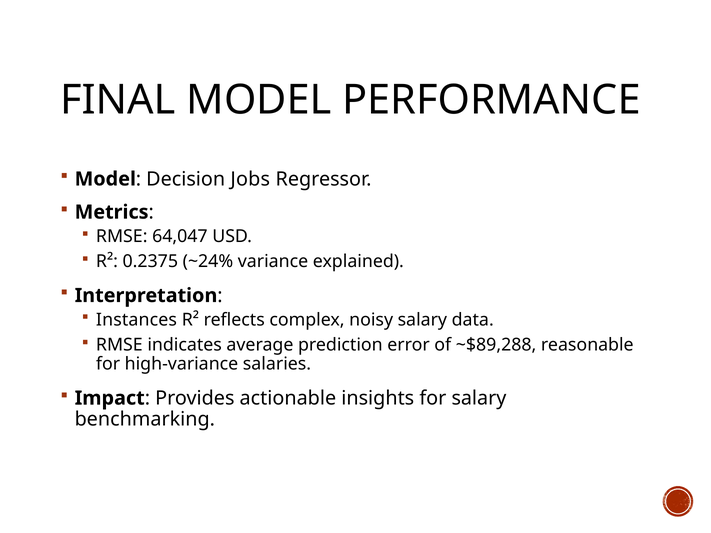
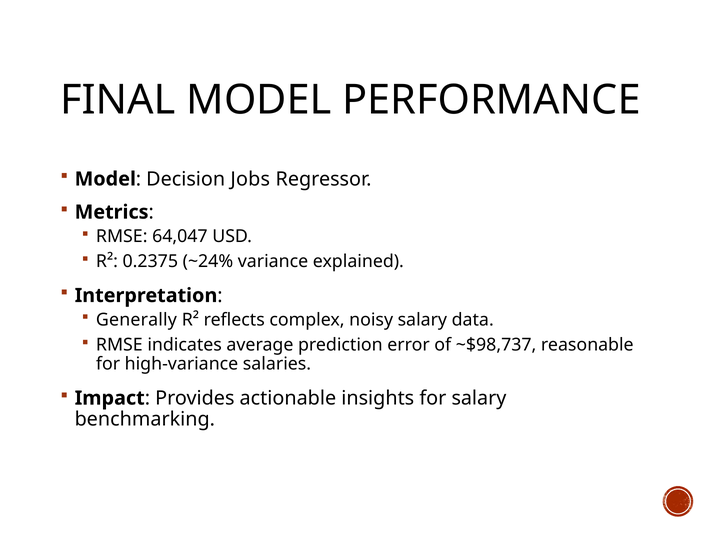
Instances: Instances -> Generally
~$89,288: ~$89,288 -> ~$98,737
